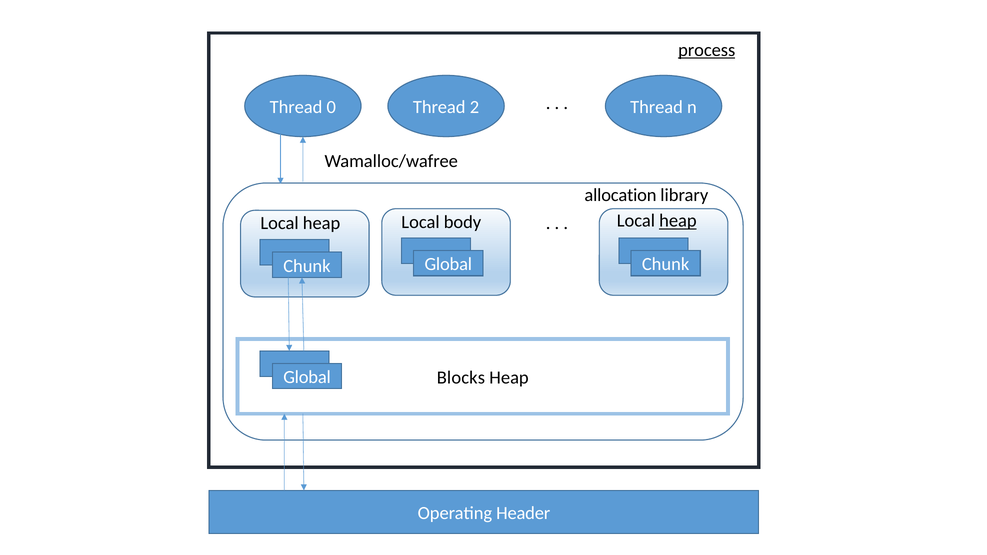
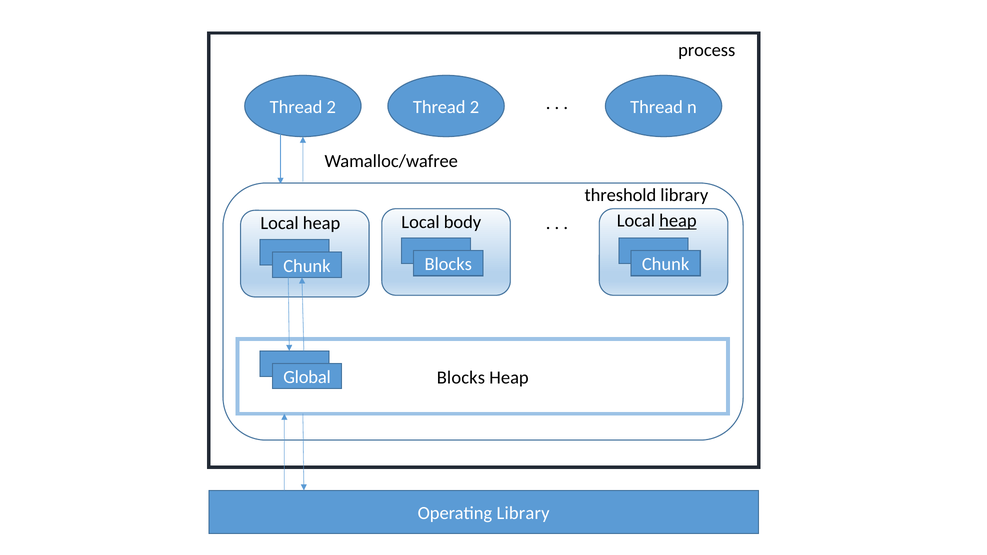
process underline: present -> none
0 at (331, 107): 0 -> 2
allocation: allocation -> threshold
Chunk Global: Global -> Blocks
Operating Header: Header -> Library
